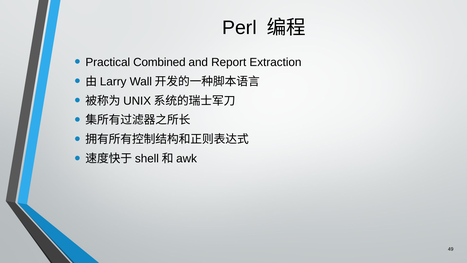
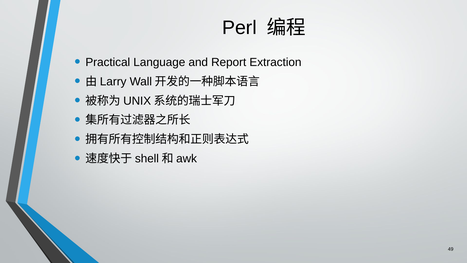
Combined: Combined -> Language
